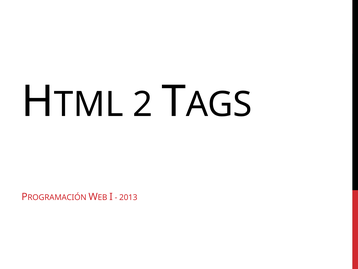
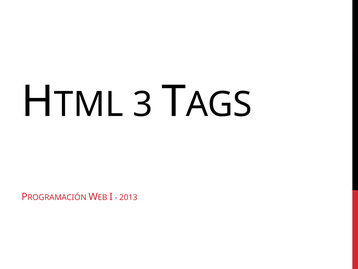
2: 2 -> 3
